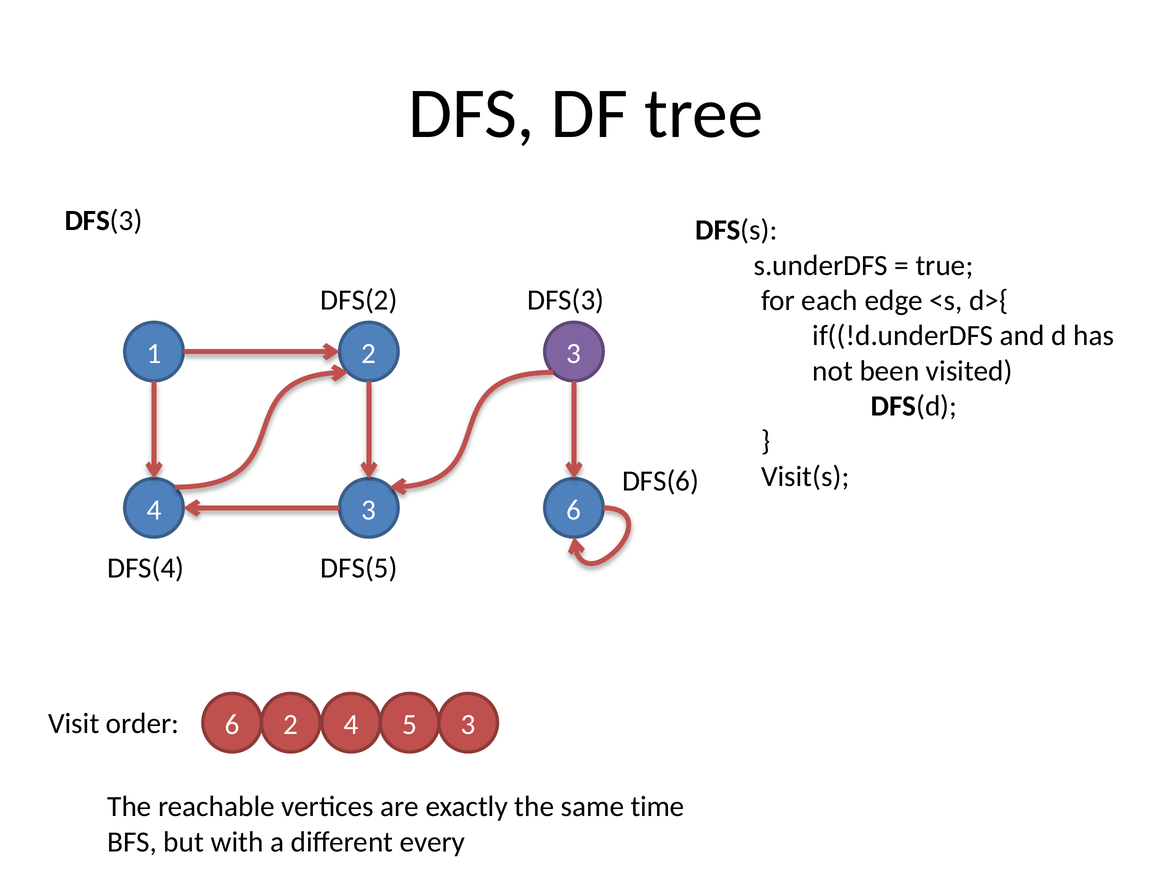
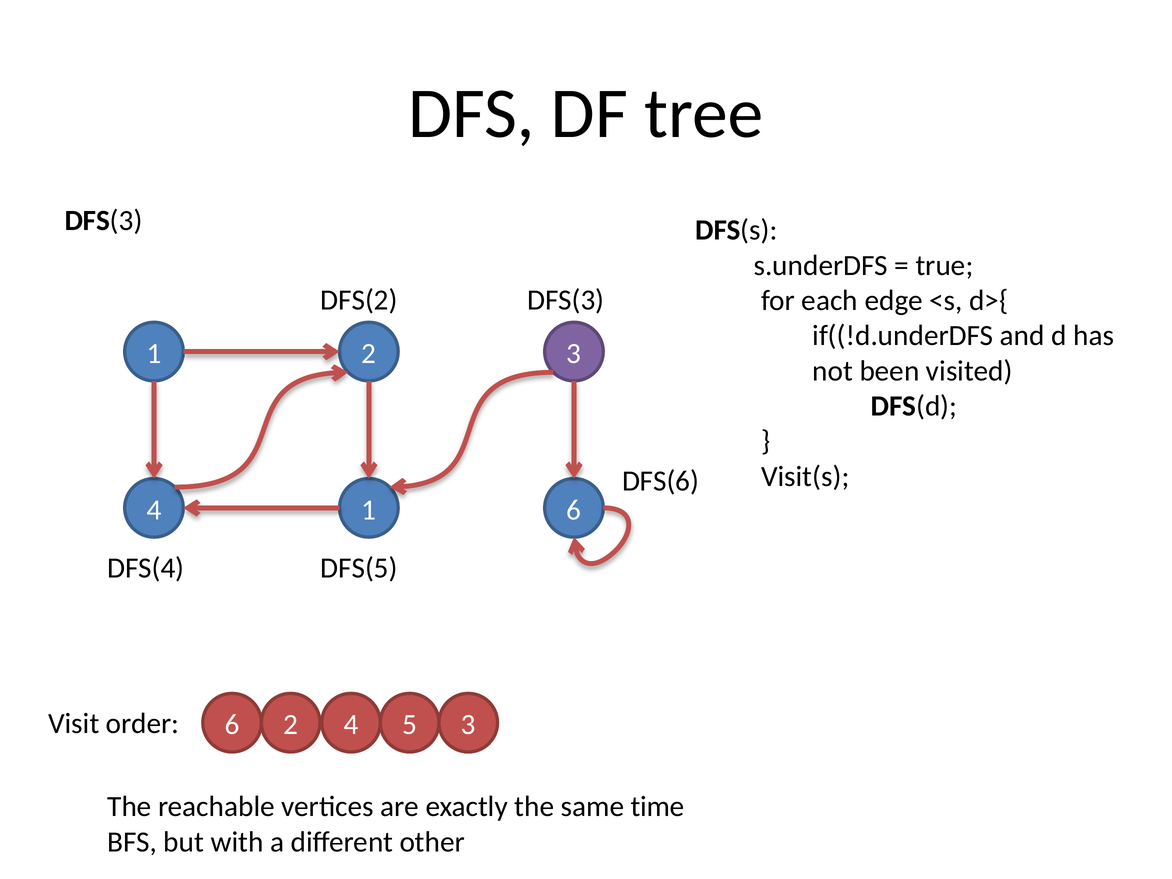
4 3: 3 -> 1
every: every -> other
